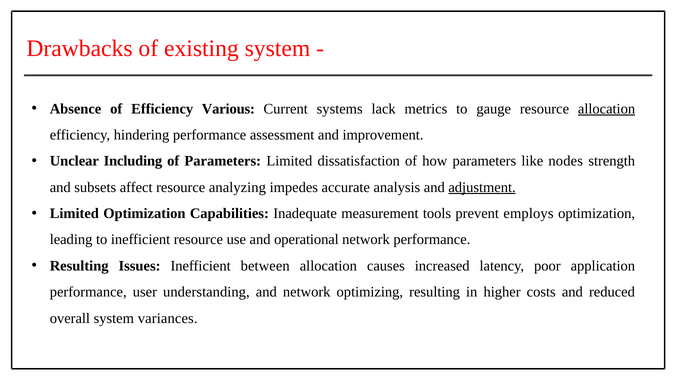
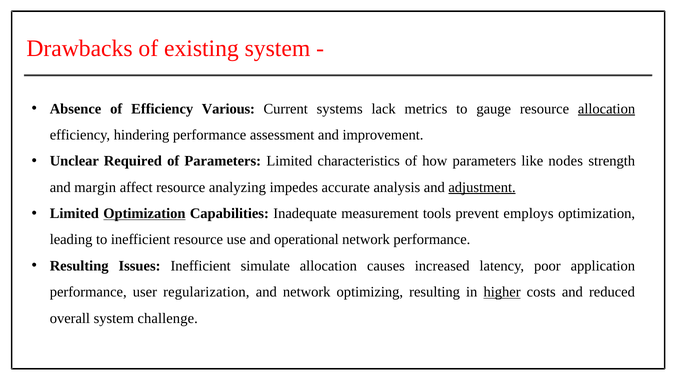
Including: Including -> Required
dissatisfaction: dissatisfaction -> characteristics
subsets: subsets -> margin
Optimization at (144, 213) underline: none -> present
between: between -> simulate
understanding: understanding -> regularization
higher underline: none -> present
variances: variances -> challenge
